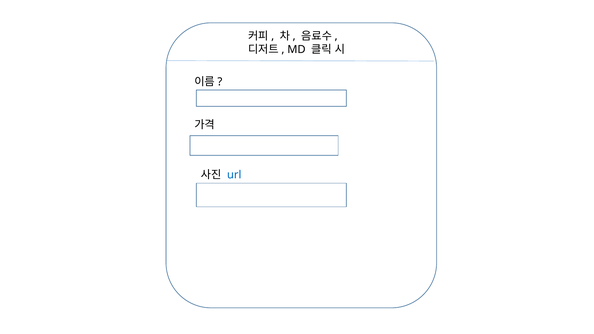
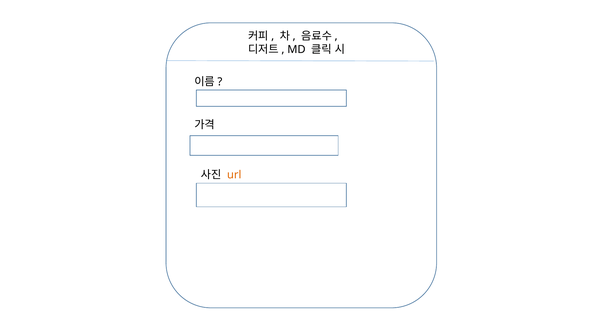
url colour: blue -> orange
